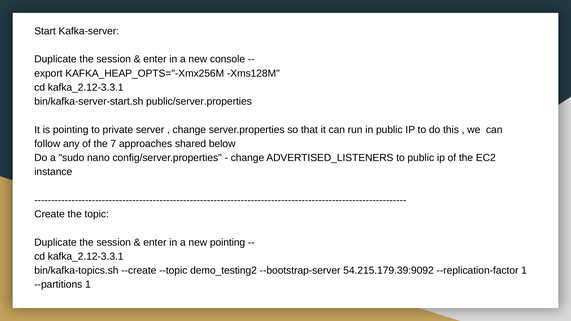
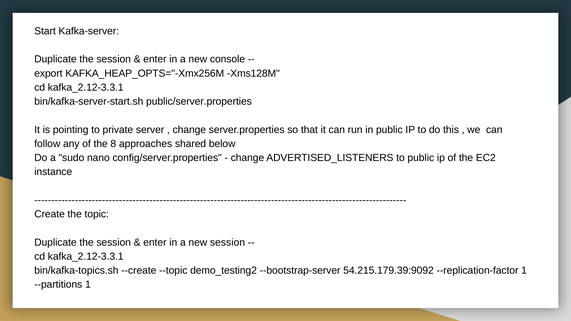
7: 7 -> 8
new pointing: pointing -> session
